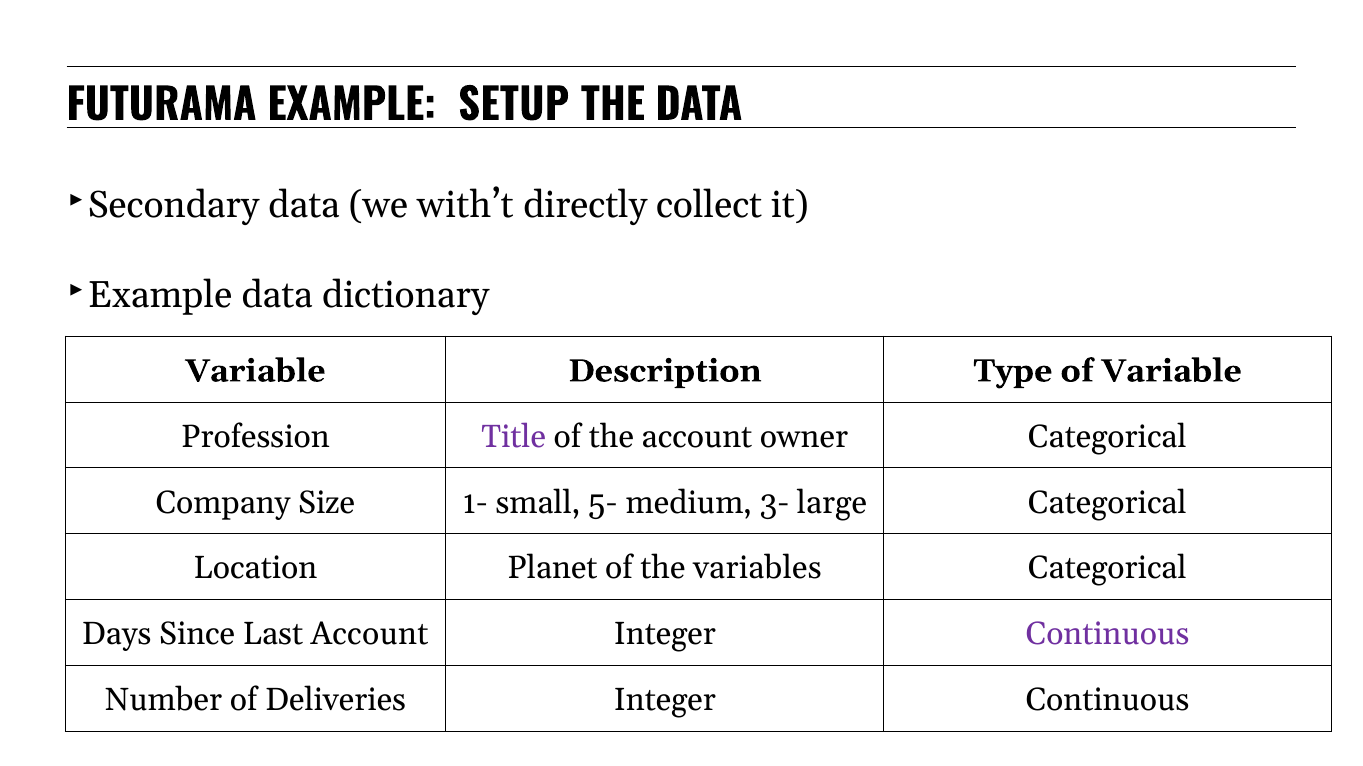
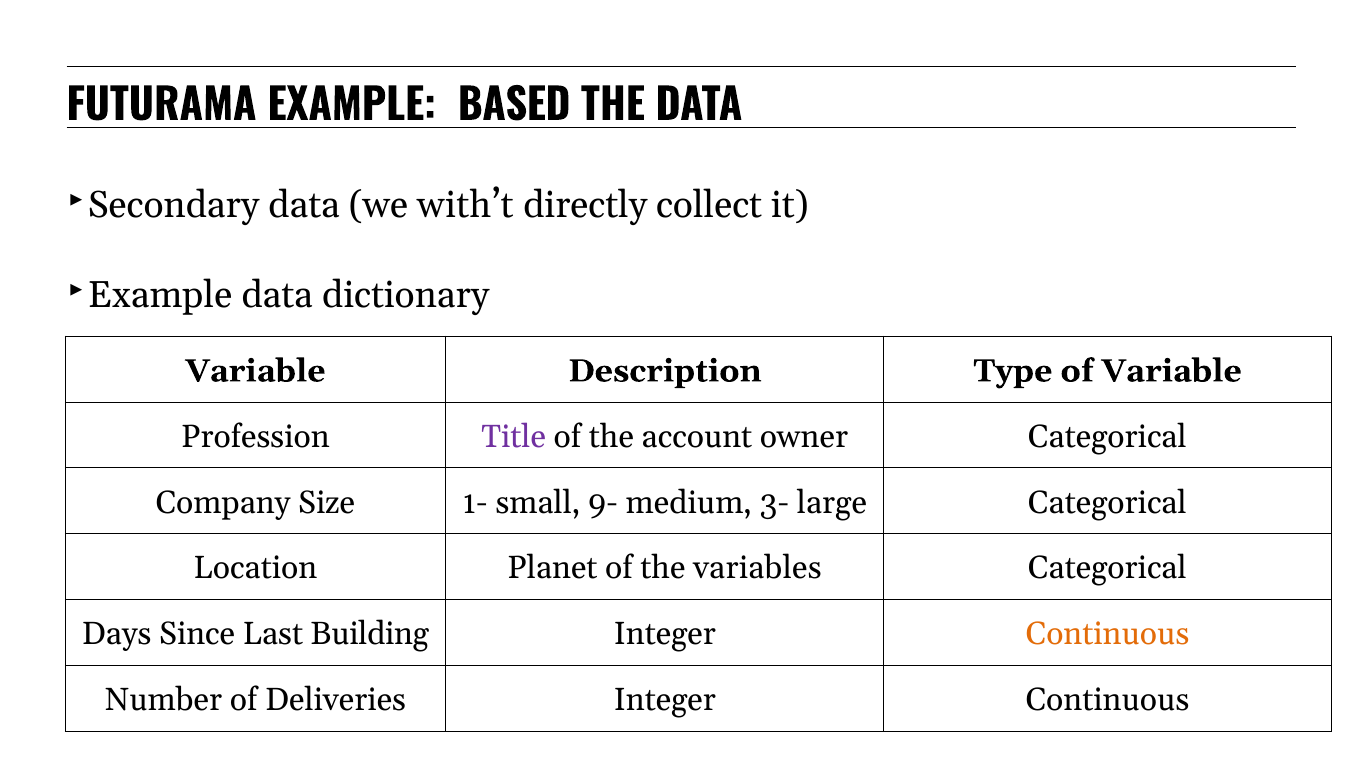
SETUP: SETUP -> BASED
5-: 5- -> 9-
Last Account: Account -> Building
Continuous at (1108, 634) colour: purple -> orange
